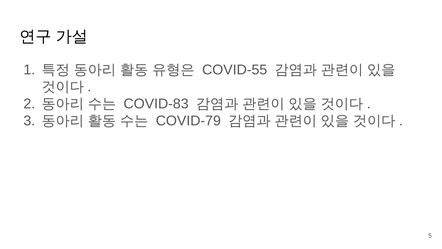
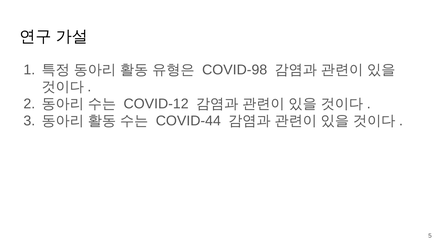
COVID-55: COVID-55 -> COVID-98
COVID-83: COVID-83 -> COVID-12
COVID-79: COVID-79 -> COVID-44
